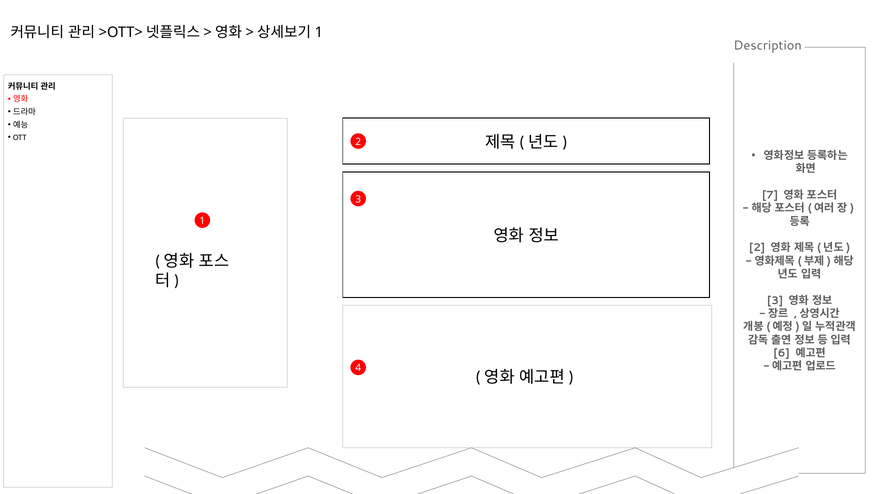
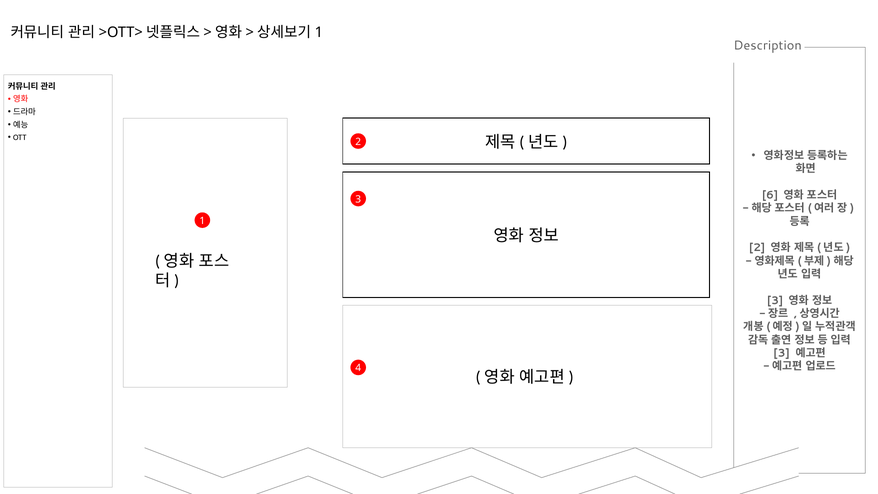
7: 7 -> 6
6 at (782, 353): 6 -> 3
